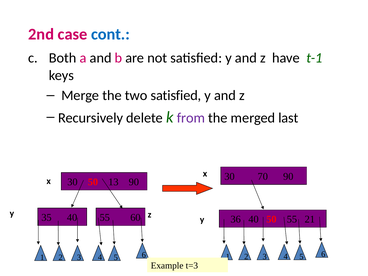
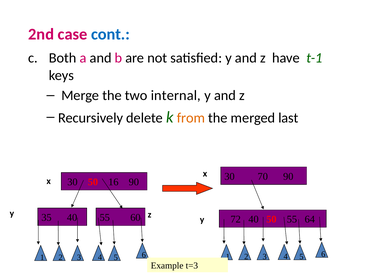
two satisfied: satisfied -> internal
from colour: purple -> orange
13: 13 -> 16
36: 36 -> 72
21: 21 -> 64
